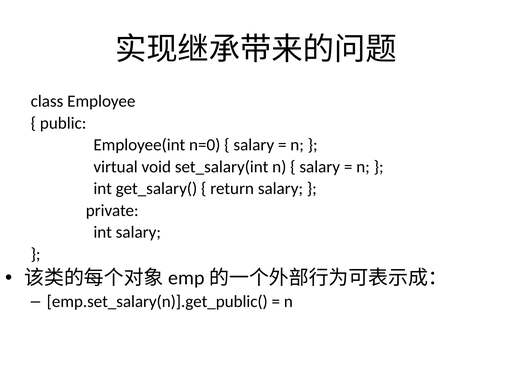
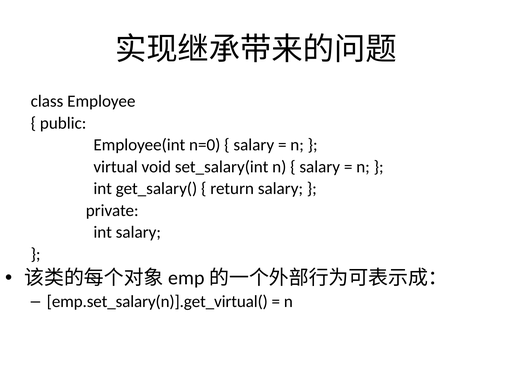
emp.set_salary(n)].get_public(: emp.set_salary(n)].get_public( -> emp.set_salary(n)].get_virtual(
